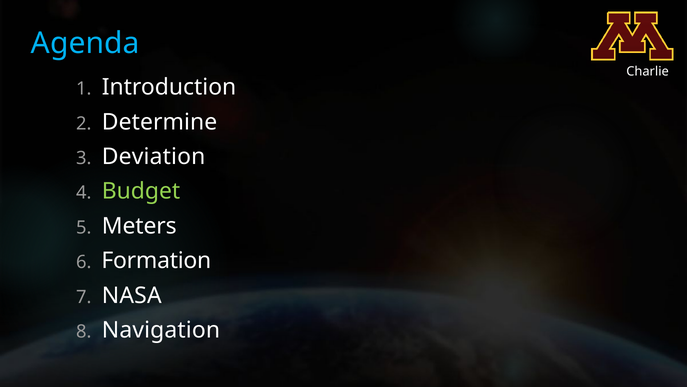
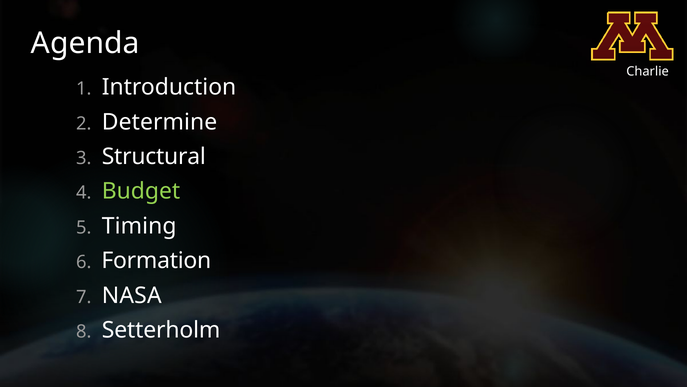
Agenda colour: light blue -> white
Deviation: Deviation -> Structural
Meters: Meters -> Timing
Navigation: Navigation -> Setterholm
